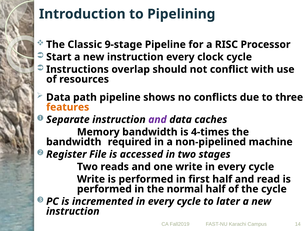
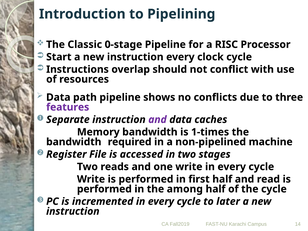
9-stage: 9-stage -> 0-stage
features colour: orange -> purple
4-times: 4-times -> 1-times
normal: normal -> among
